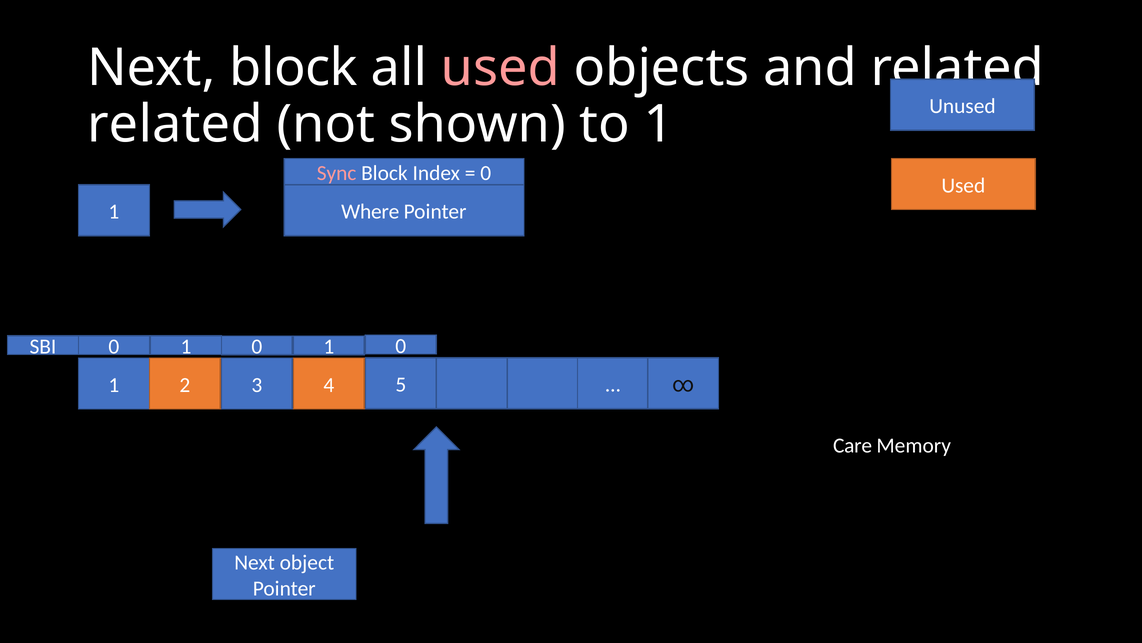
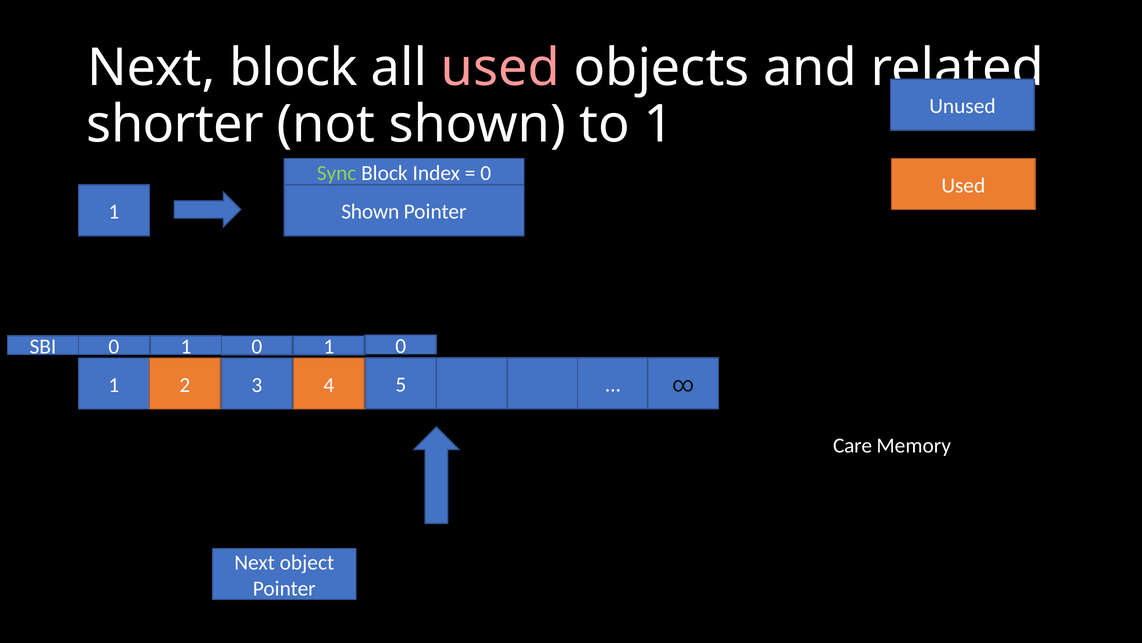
related at (175, 124): related -> shorter
Sync colour: pink -> light green
Where at (370, 212): Where -> Shown
